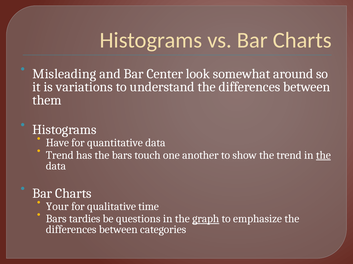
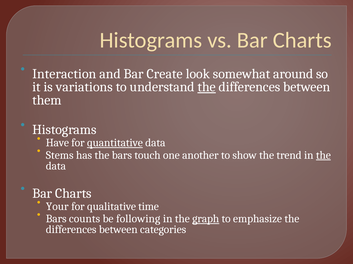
Misleading: Misleading -> Interaction
Center: Center -> Create
the at (207, 87) underline: none -> present
quantitative underline: none -> present
Trend at (60, 156): Trend -> Stems
tardies: tardies -> counts
questions: questions -> following
